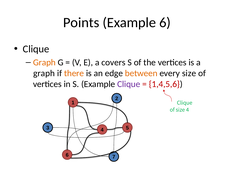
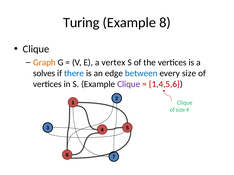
Points: Points -> Turing
Example 6: 6 -> 8
covers: covers -> vertex
graph at (44, 73): graph -> solves
there colour: orange -> blue
between colour: orange -> blue
